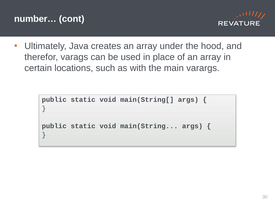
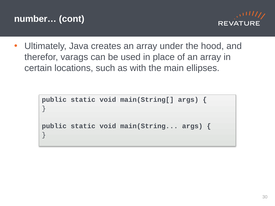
varargs: varargs -> ellipses
